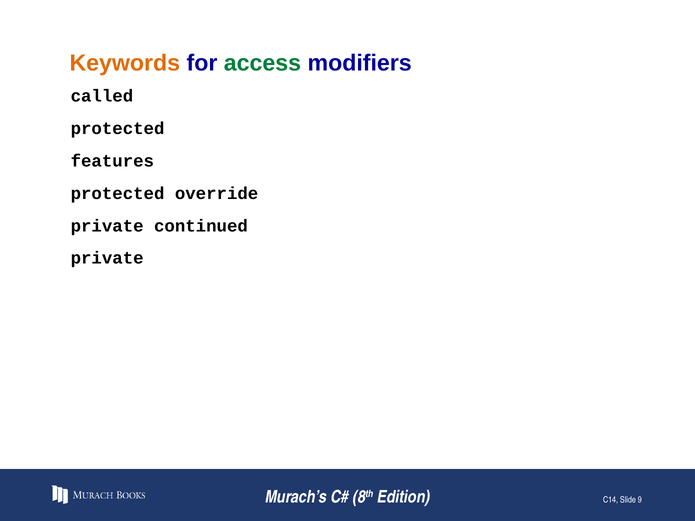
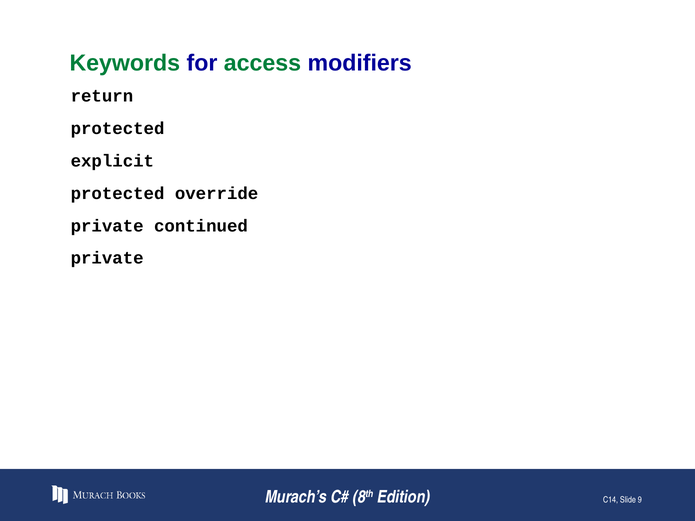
Keywords colour: orange -> green
called: called -> return
features: features -> explicit
